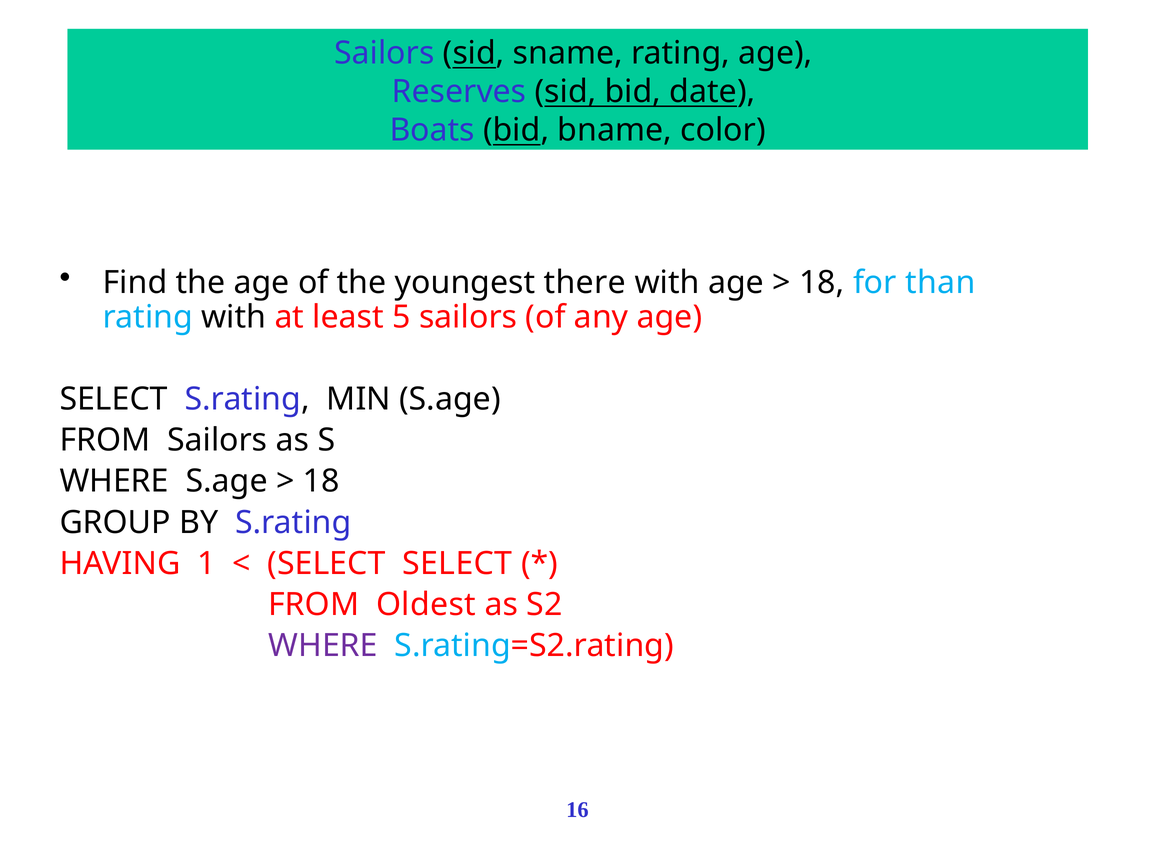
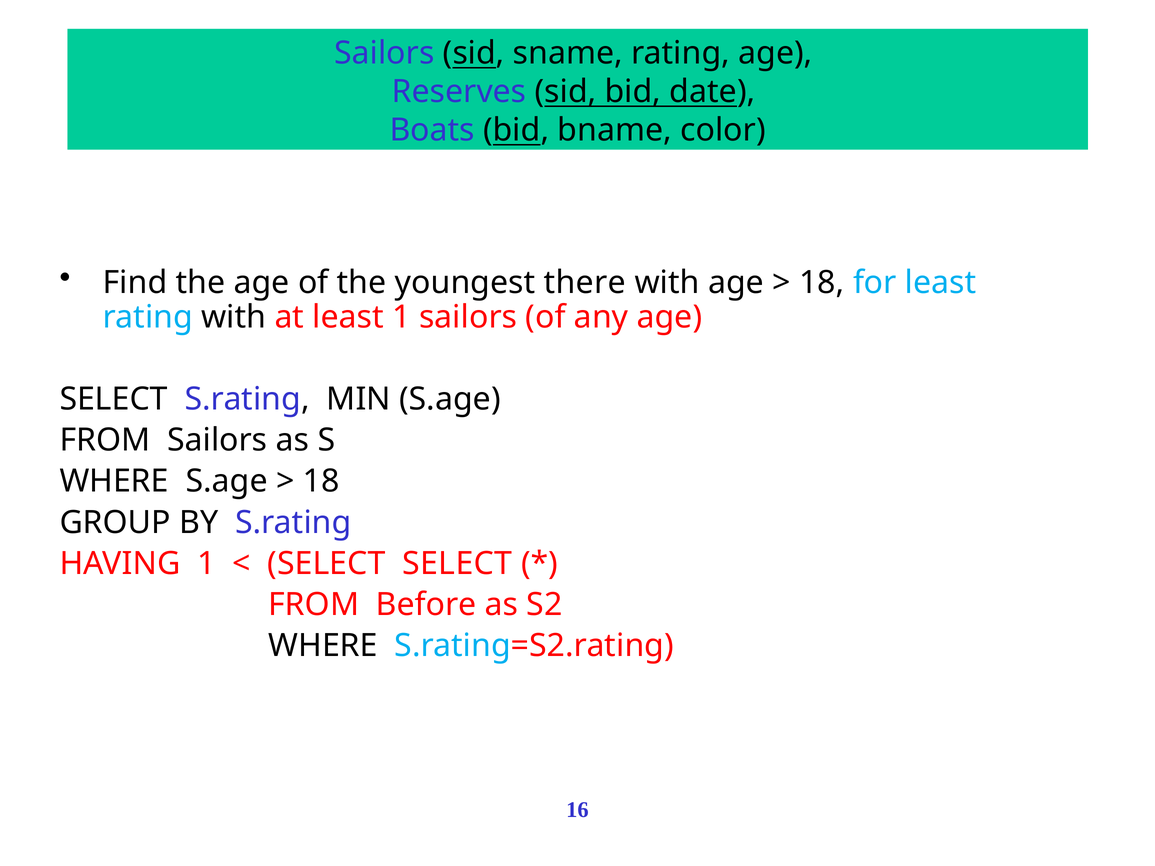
for than: than -> least
least 5: 5 -> 1
Oldest: Oldest -> Before
WHERE at (323, 646) colour: purple -> black
